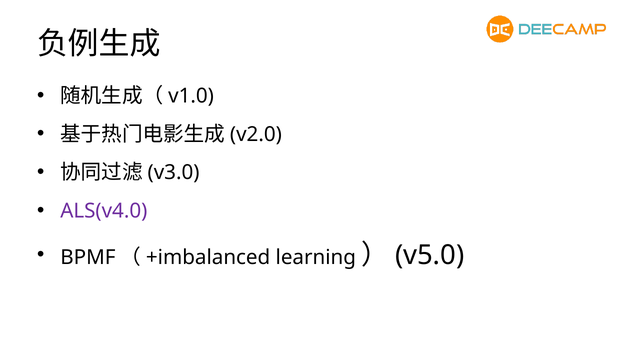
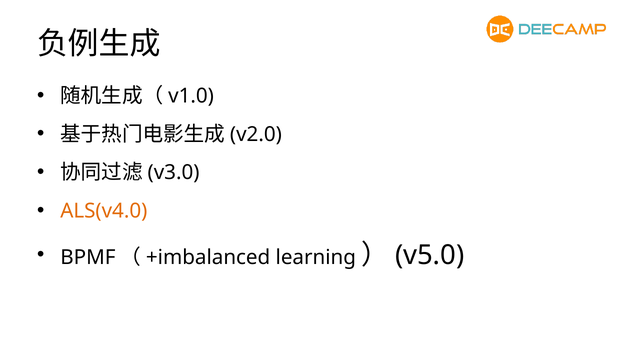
ALS(v4.0 colour: purple -> orange
